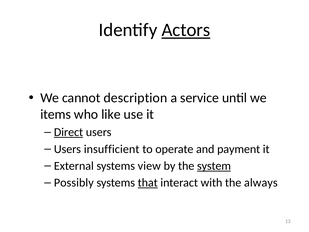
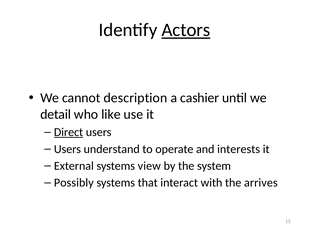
service: service -> cashier
items: items -> detail
insufficient: insufficient -> understand
payment: payment -> interests
system underline: present -> none
that underline: present -> none
always: always -> arrives
